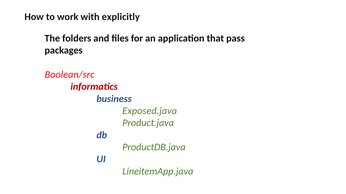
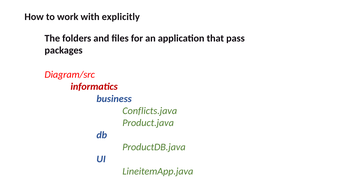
Boolean/src: Boolean/src -> Diagram/src
Exposed.java: Exposed.java -> Conflicts.java
